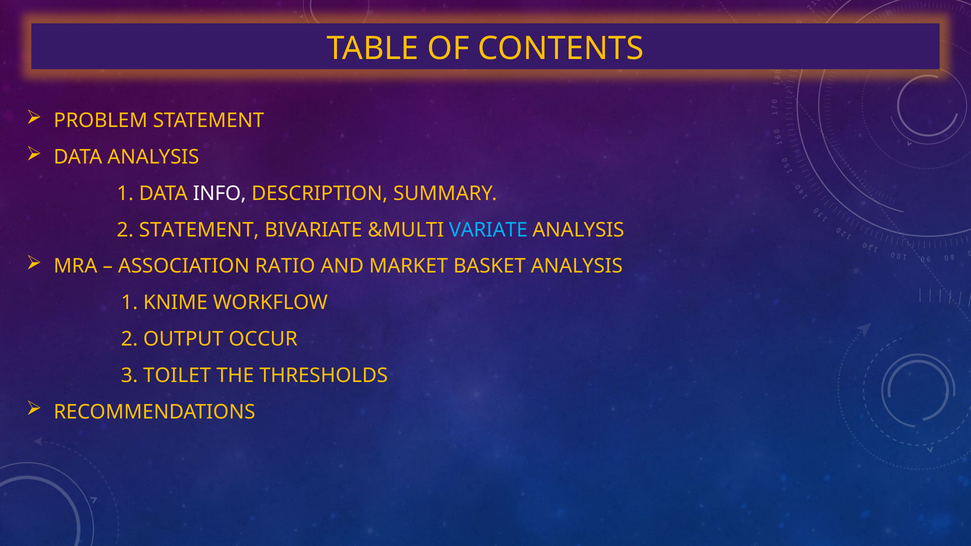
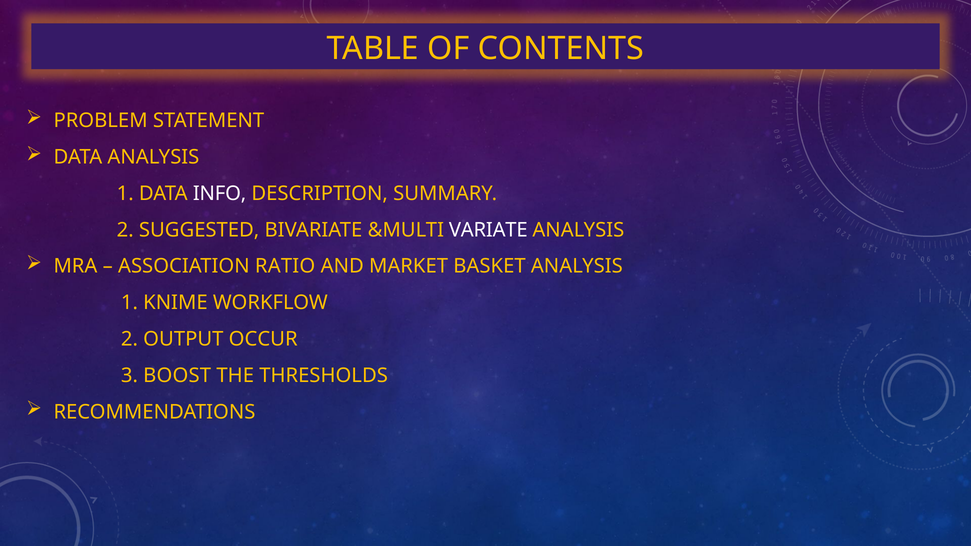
2 STATEMENT: STATEMENT -> SUGGESTED
VARIATE colour: light blue -> white
TOILET: TOILET -> BOOST
